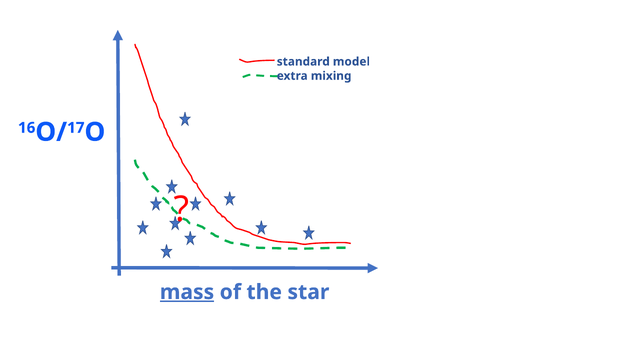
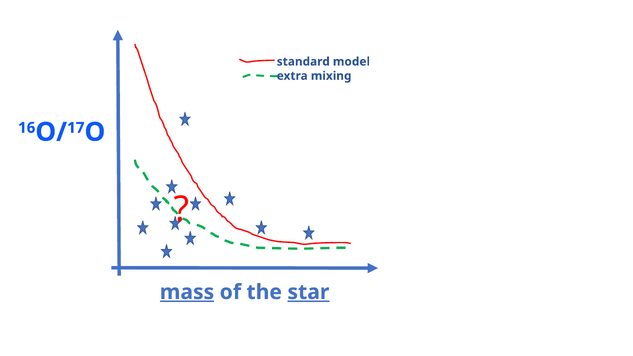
star underline: none -> present
